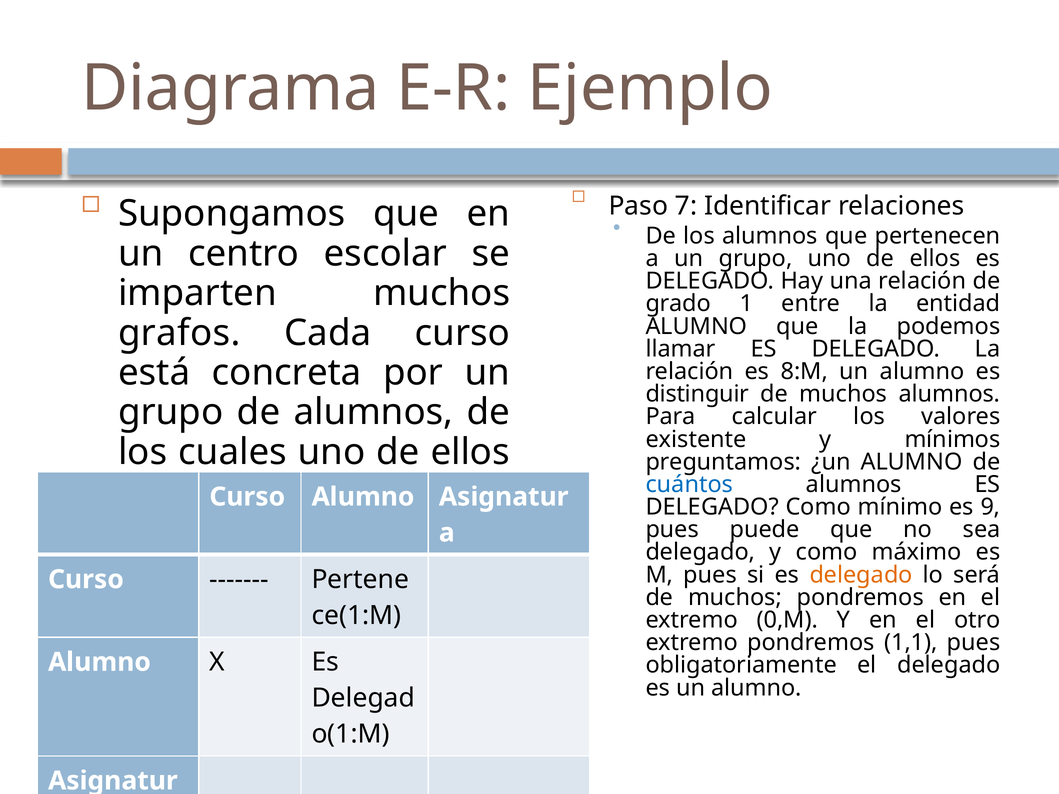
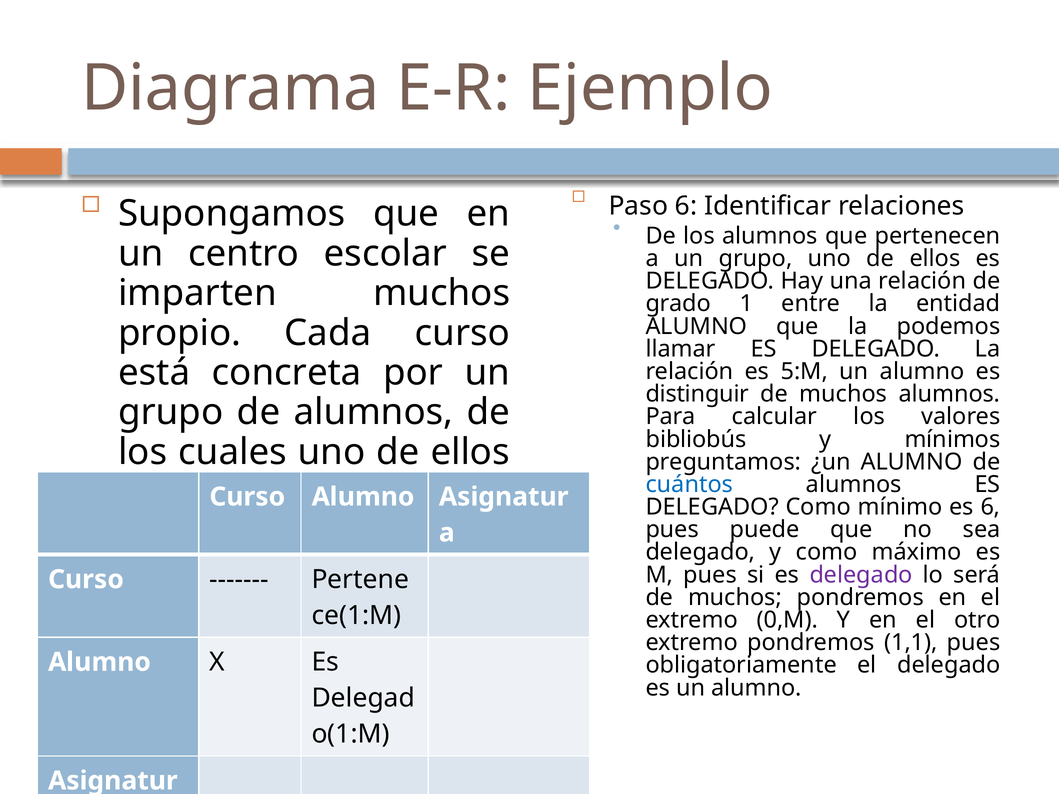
Paso 7: 7 -> 6
grafos: grafos -> propio
8:M: 8:M -> 5:M
existente: existente -> bibliobús
es 9: 9 -> 6
delegado at (861, 575) colour: orange -> purple
